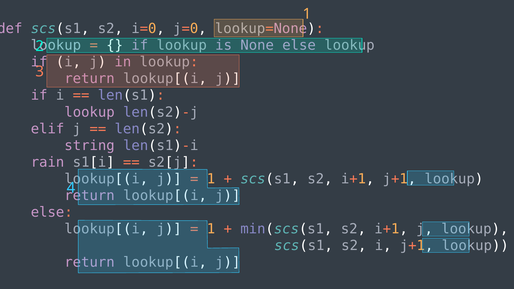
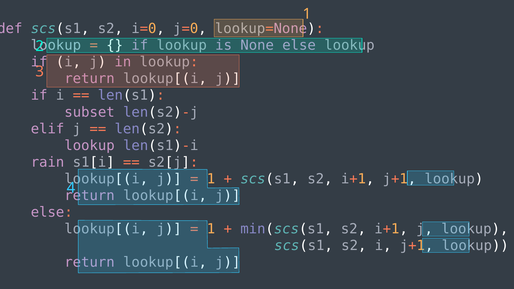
lookup at (90, 112): lookup -> subset
string at (90, 146): string -> lookup
